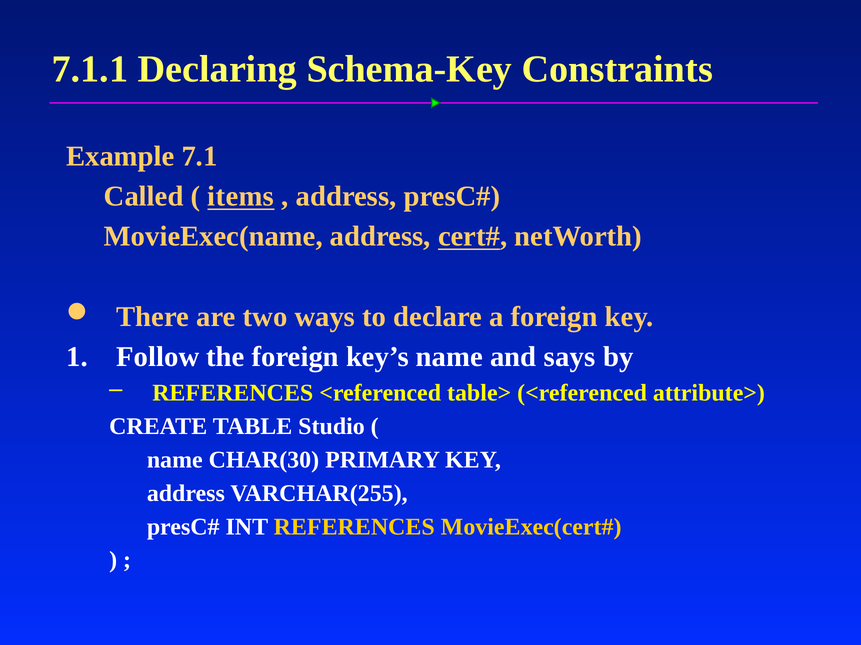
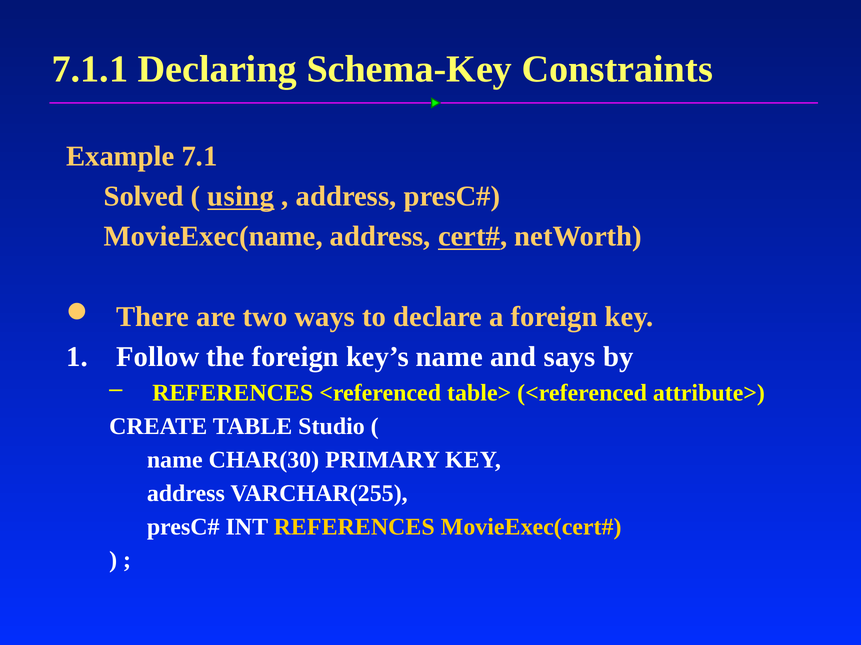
Called: Called -> Solved
items: items -> using
